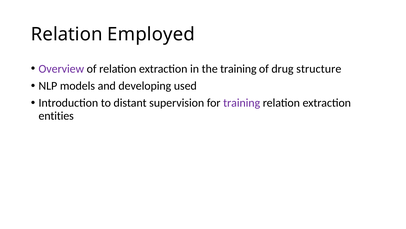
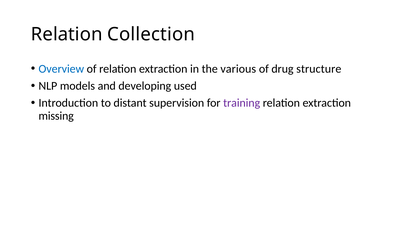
Employed: Employed -> Collection
Overview colour: purple -> blue
the training: training -> various
entities: entities -> missing
